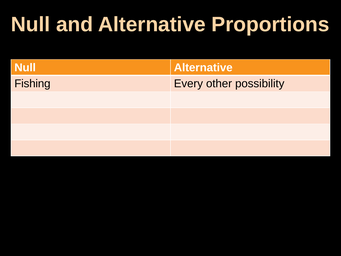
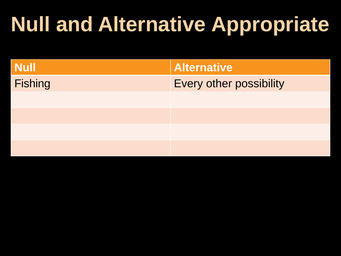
Proportions: Proportions -> Appropriate
